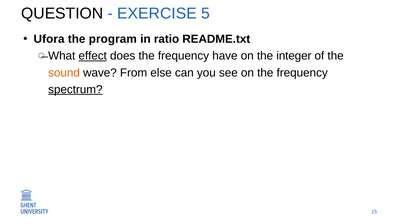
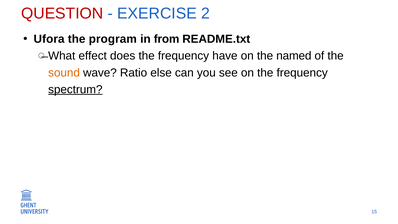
QUESTION colour: black -> red
5: 5 -> 2
ratio: ratio -> from
effect underline: present -> none
integer: integer -> named
From: From -> Ratio
